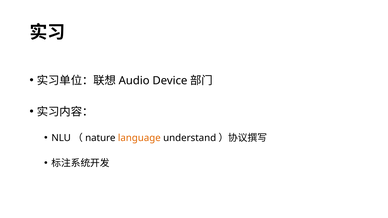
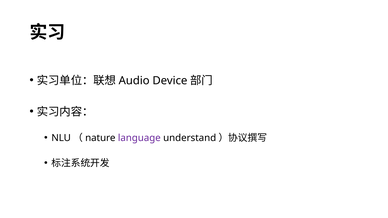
language colour: orange -> purple
